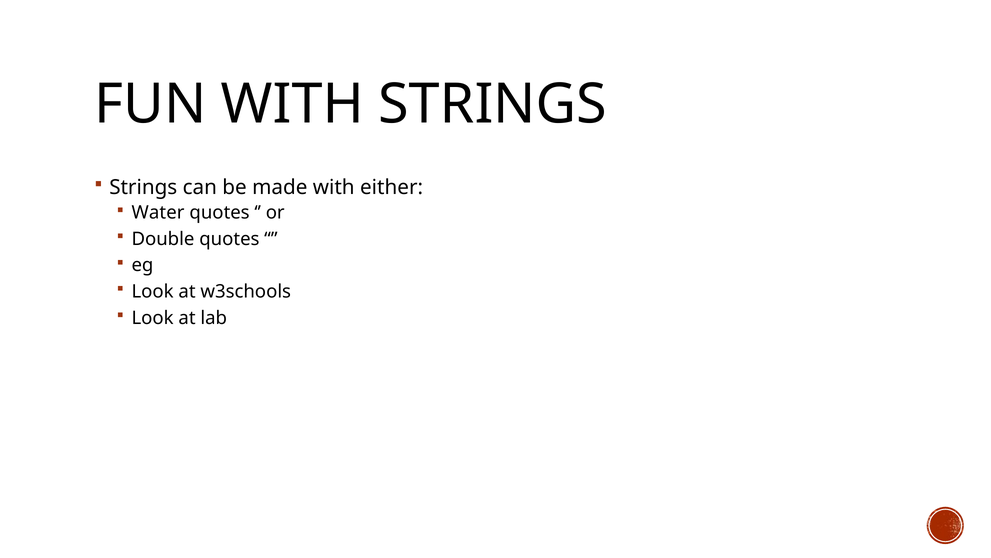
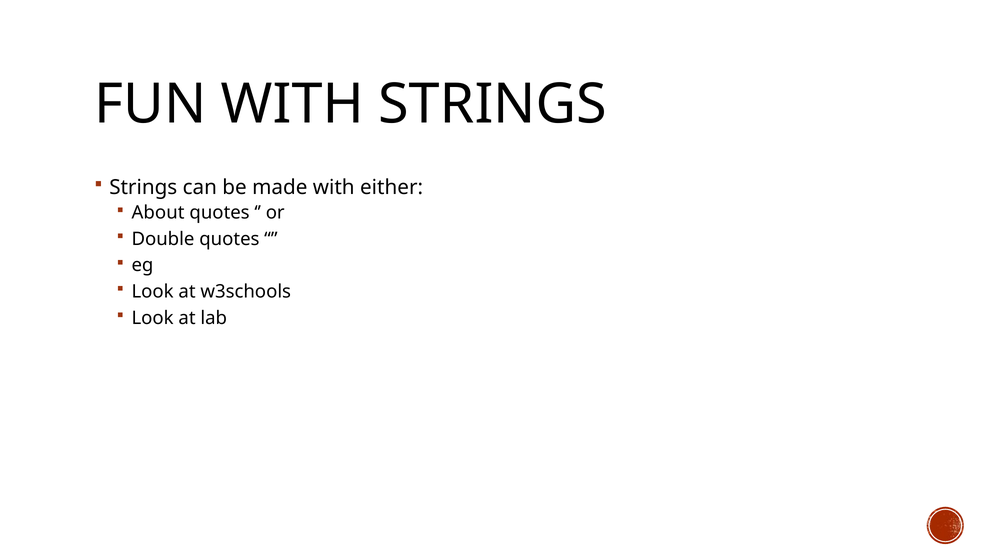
Water: Water -> About
